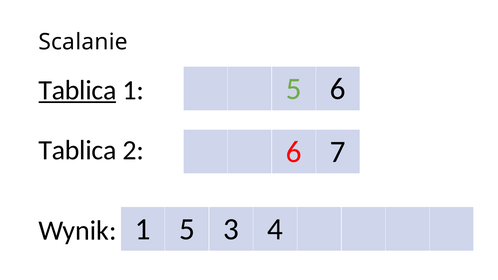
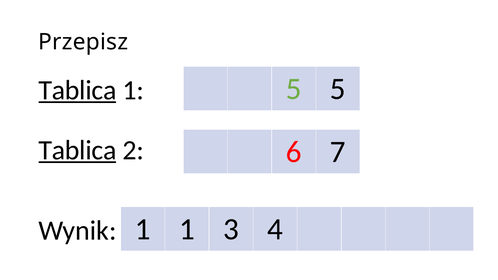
Scalanie: Scalanie -> Przepisz
5 6: 6 -> 5
Tablica at (77, 150) underline: none -> present
1 5: 5 -> 1
